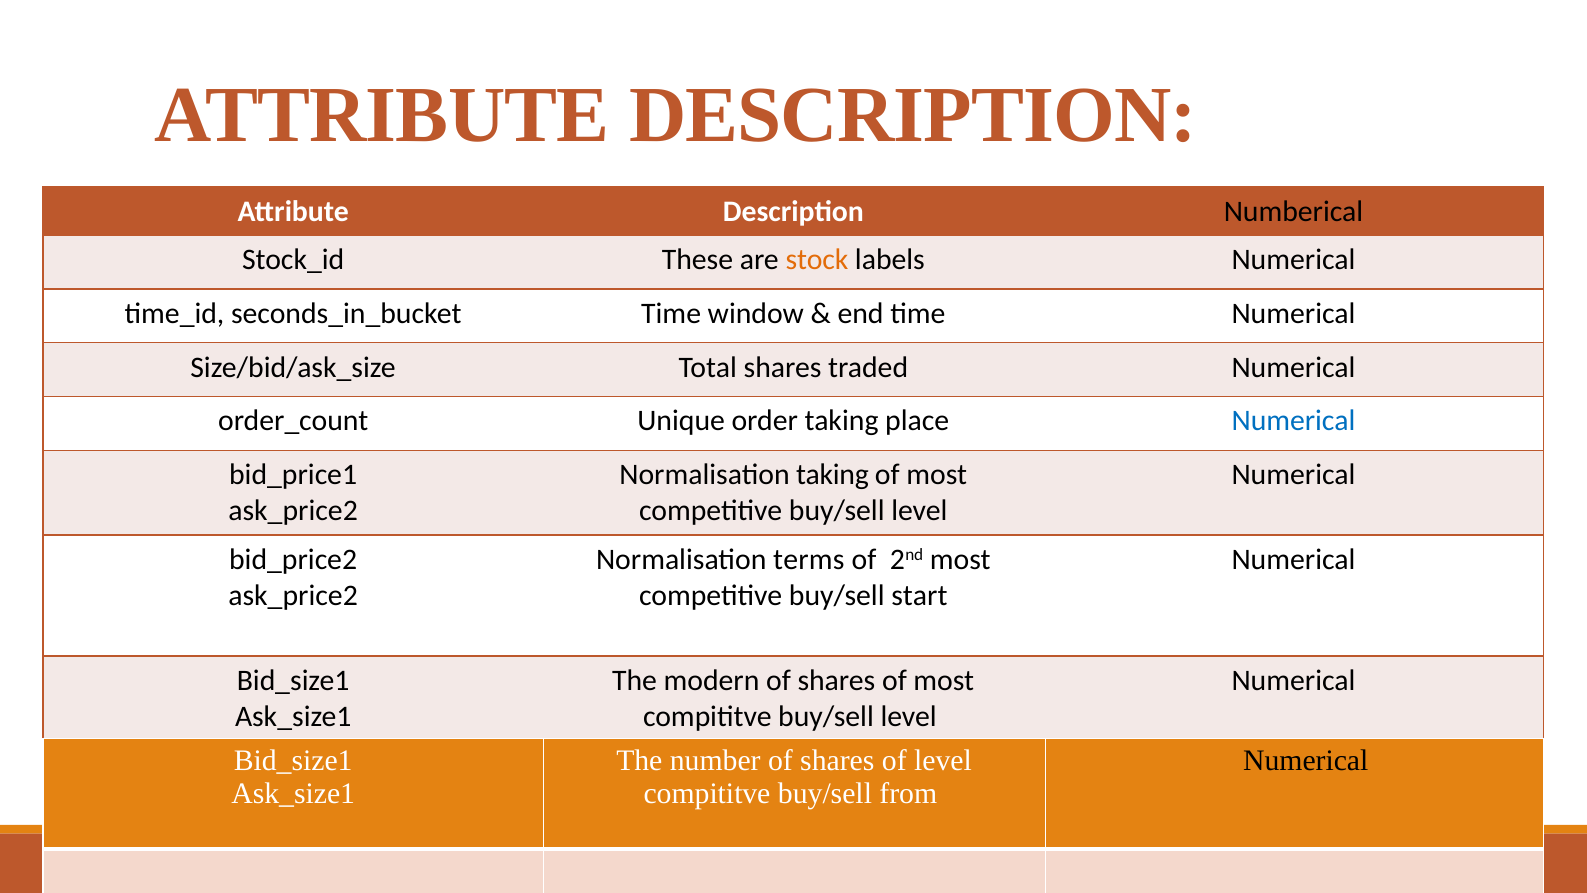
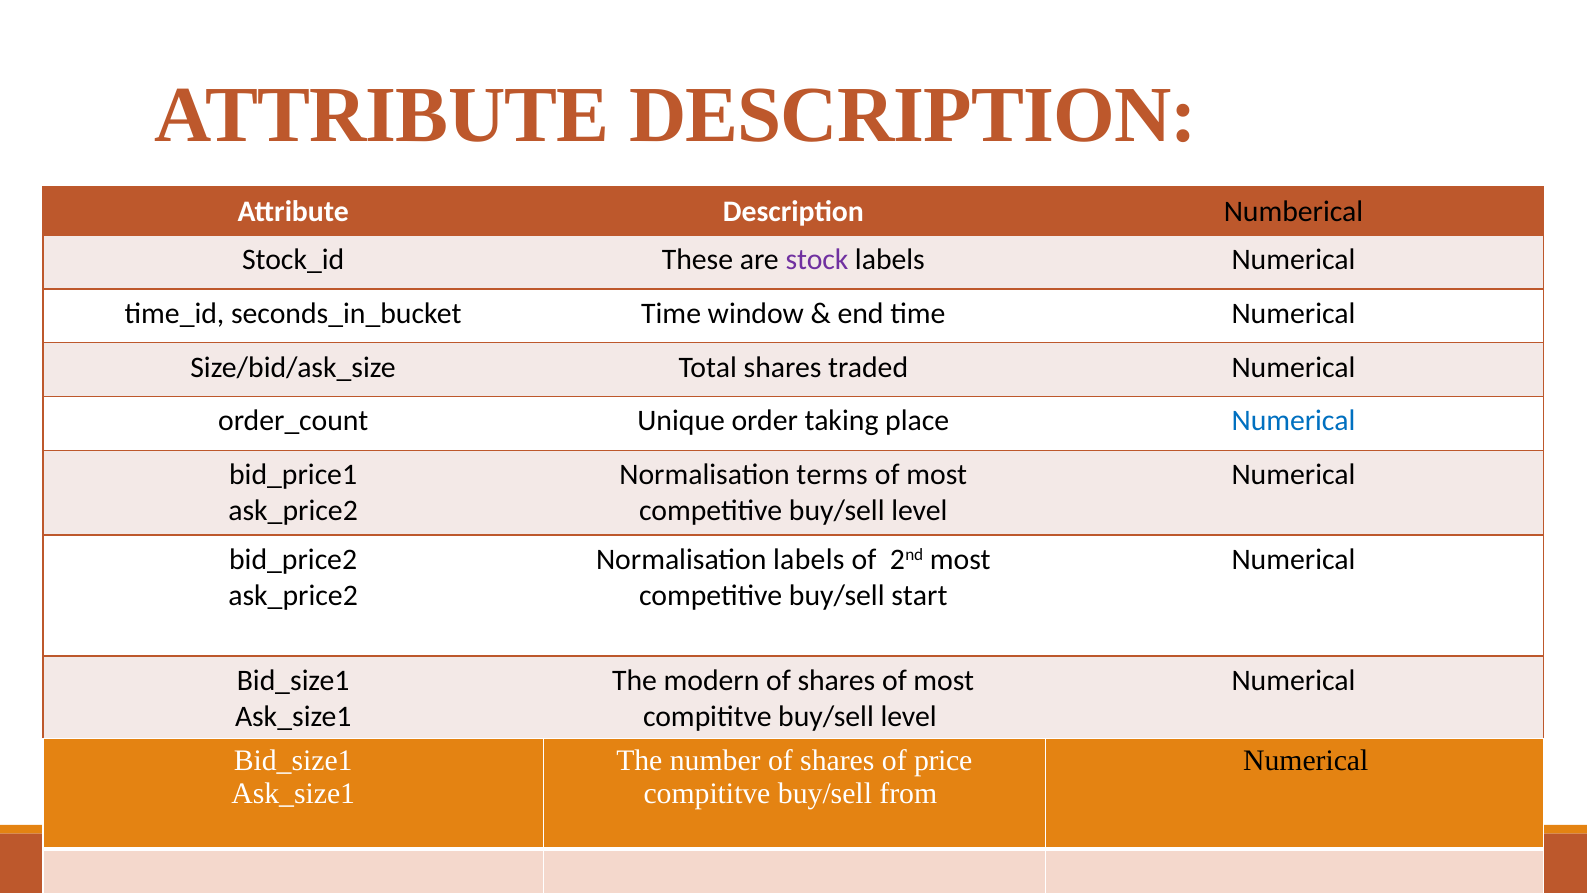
stock colour: orange -> purple
Normalisation taking: taking -> terms
Normalisation terms: terms -> labels
of level: level -> price
